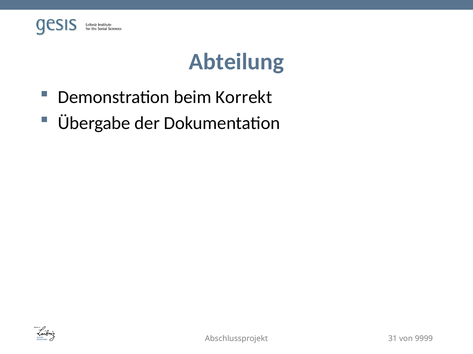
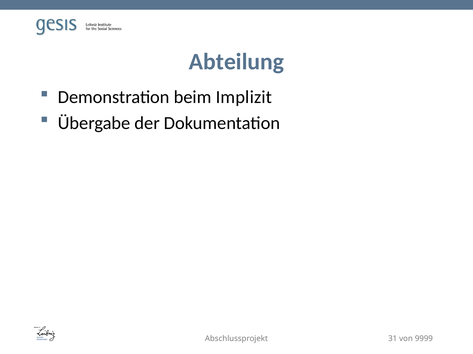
Korrekt: Korrekt -> Implizit
